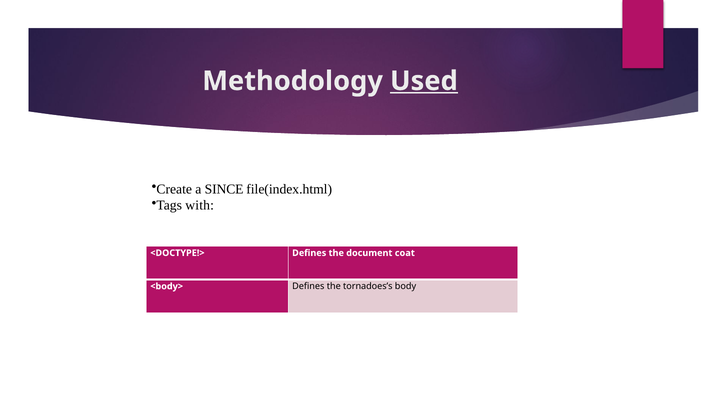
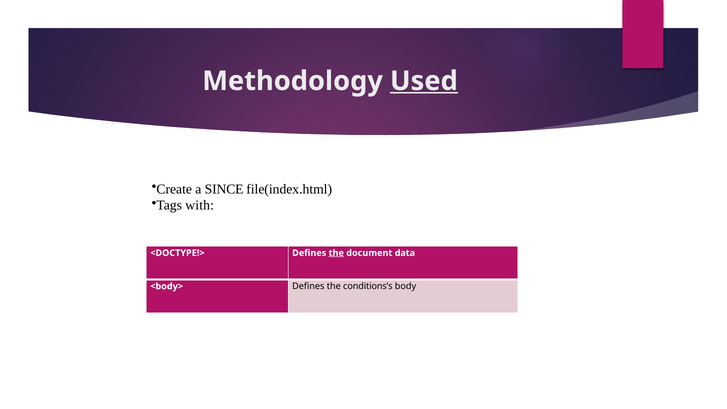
the at (336, 253) underline: none -> present
coat: coat -> data
tornadoes’s: tornadoes’s -> conditions’s
